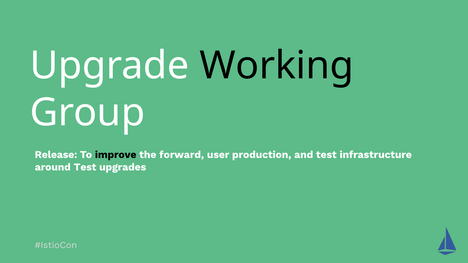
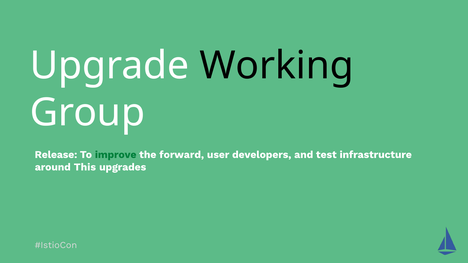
improve colour: black -> green
production: production -> developers
around Test: Test -> This
